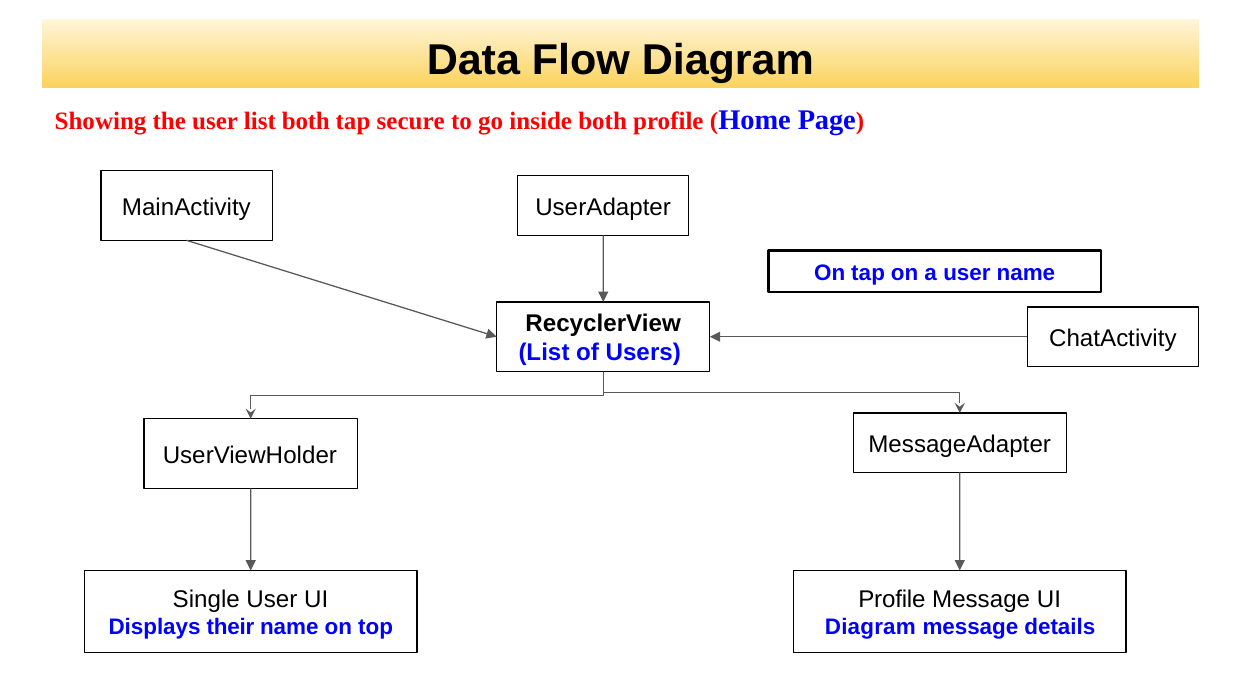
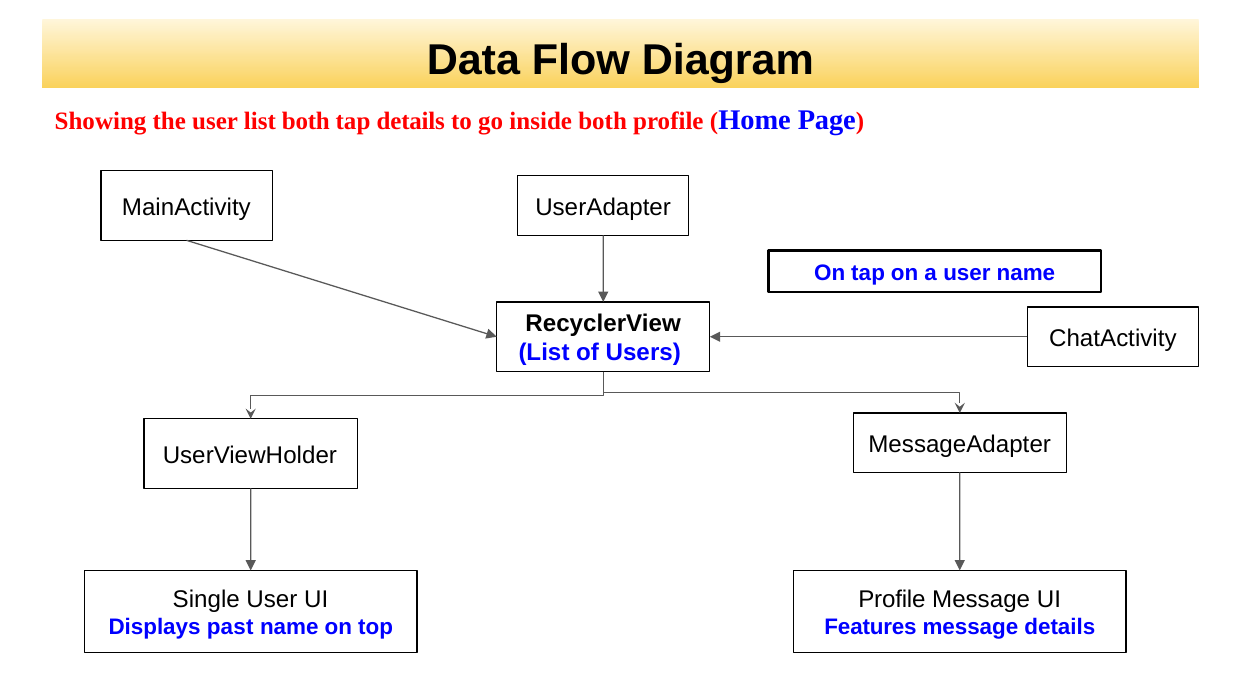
tap secure: secure -> details
their: their -> past
Diagram at (870, 627): Diagram -> Features
